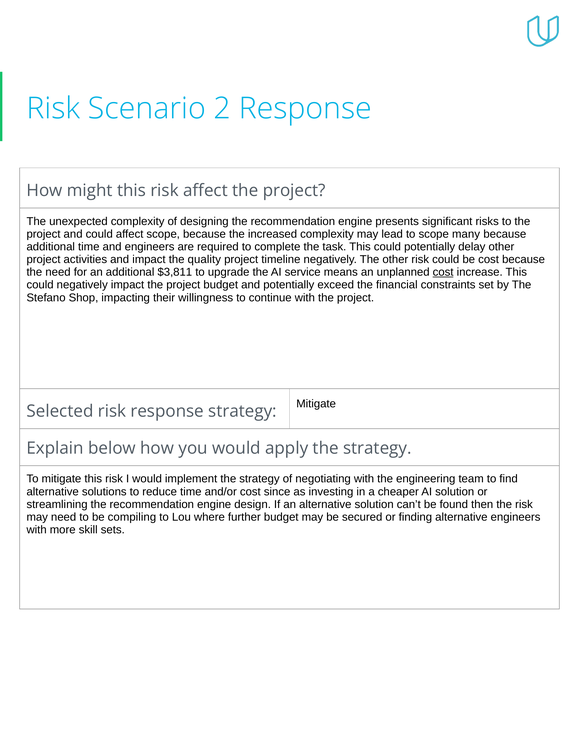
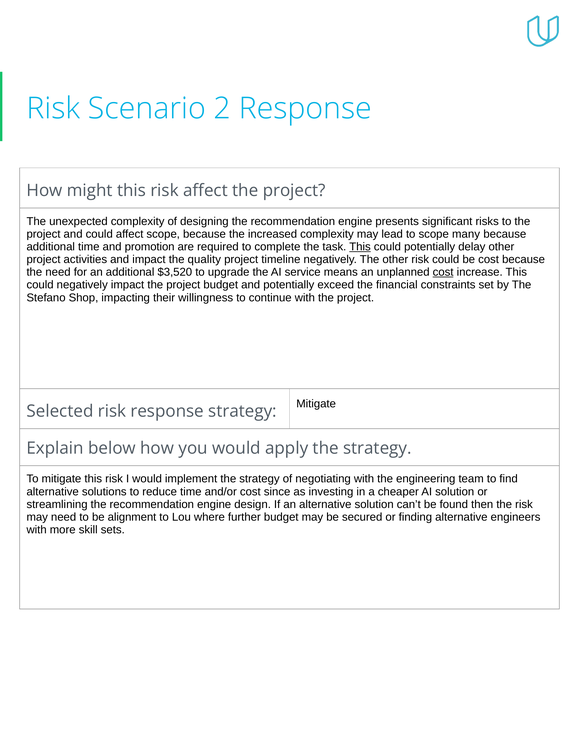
and engineers: engineers -> promotion
This at (360, 247) underline: none -> present
$3,811: $3,811 -> $3,520
compiling: compiling -> alignment
